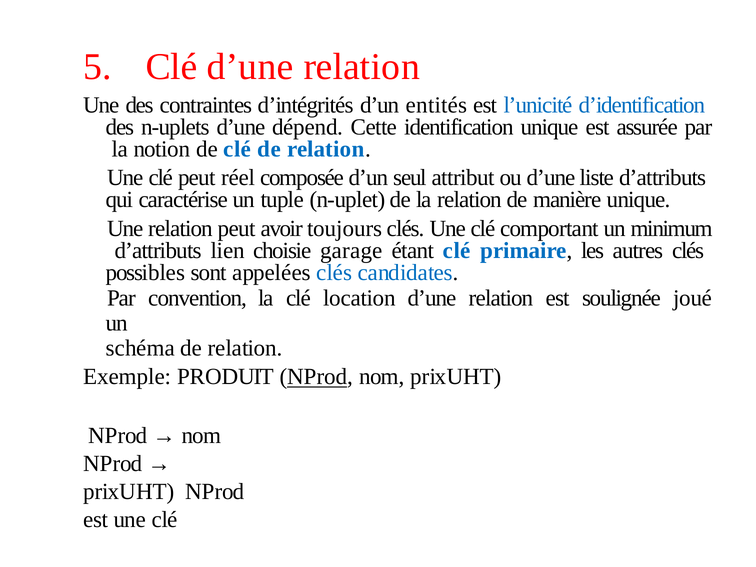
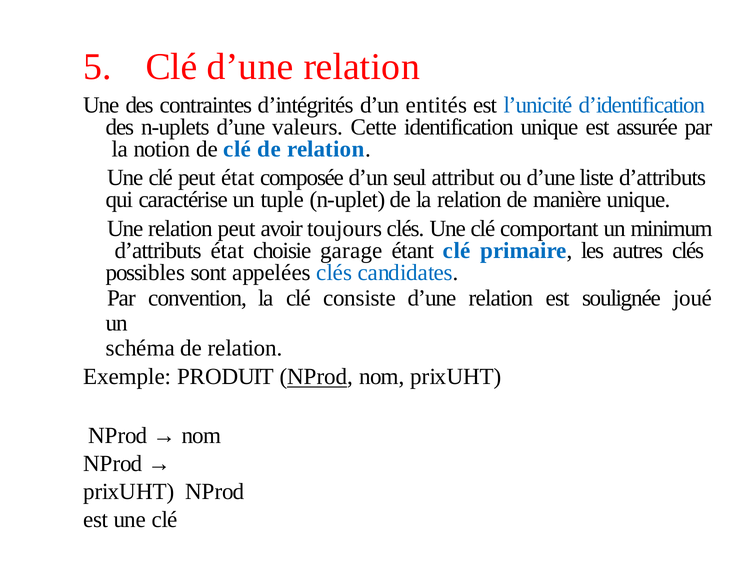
dépend: dépend -> valeurs
peut réel: réel -> état
d’attributs lien: lien -> état
location: location -> consiste
